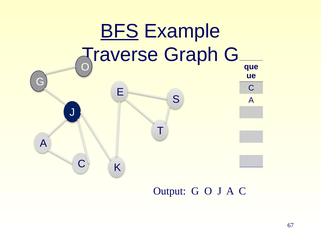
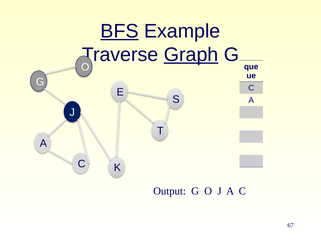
Graph underline: none -> present
